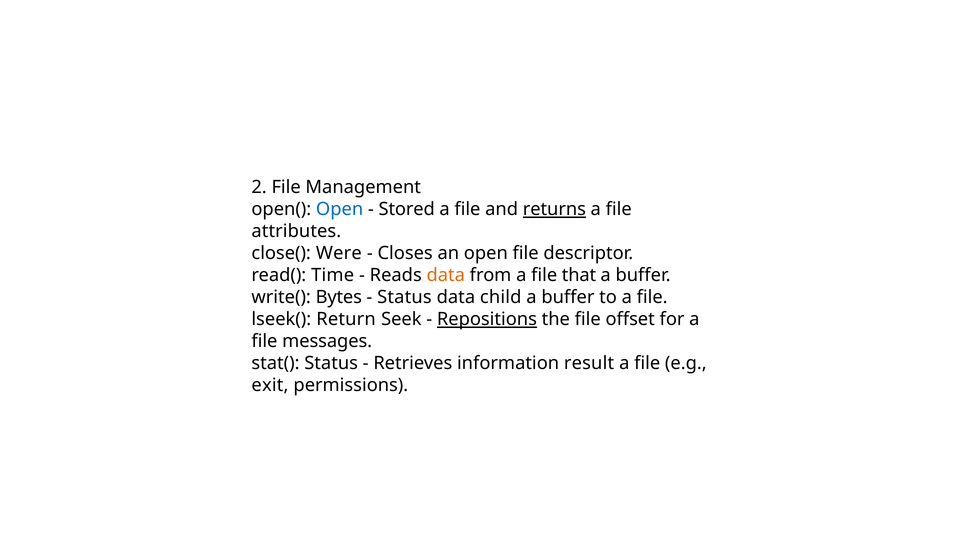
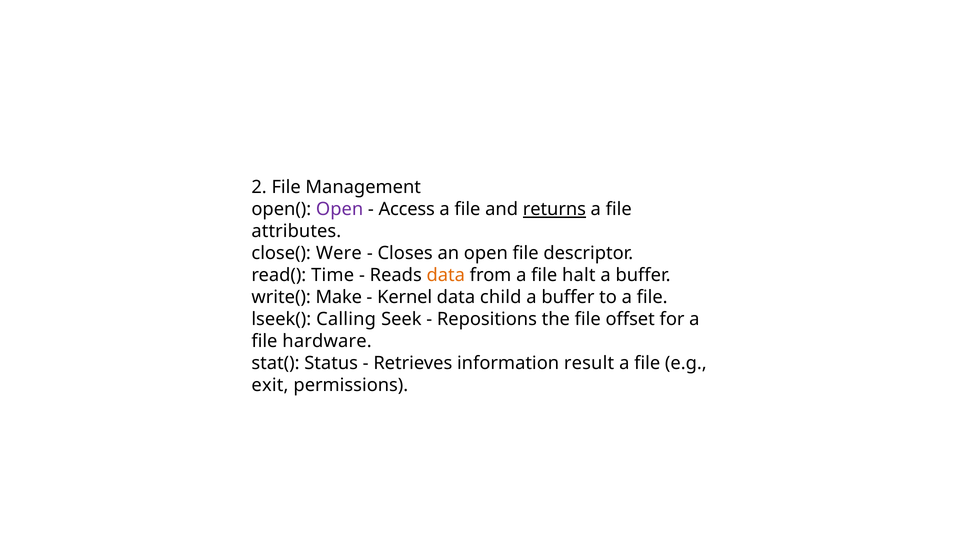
Open at (340, 209) colour: blue -> purple
Stored: Stored -> Access
that: that -> halt
Bytes: Bytes -> Make
Status at (404, 297): Status -> Kernel
Return: Return -> Calling
Repositions underline: present -> none
messages: messages -> hardware
